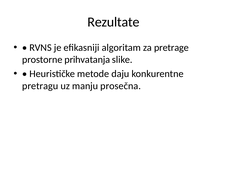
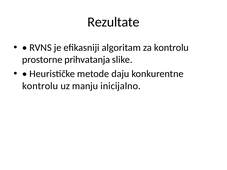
za pretrage: pretrage -> kontrolu
pretragu at (40, 86): pretragu -> kontrolu
prosečna: prosečna -> inicijalno
